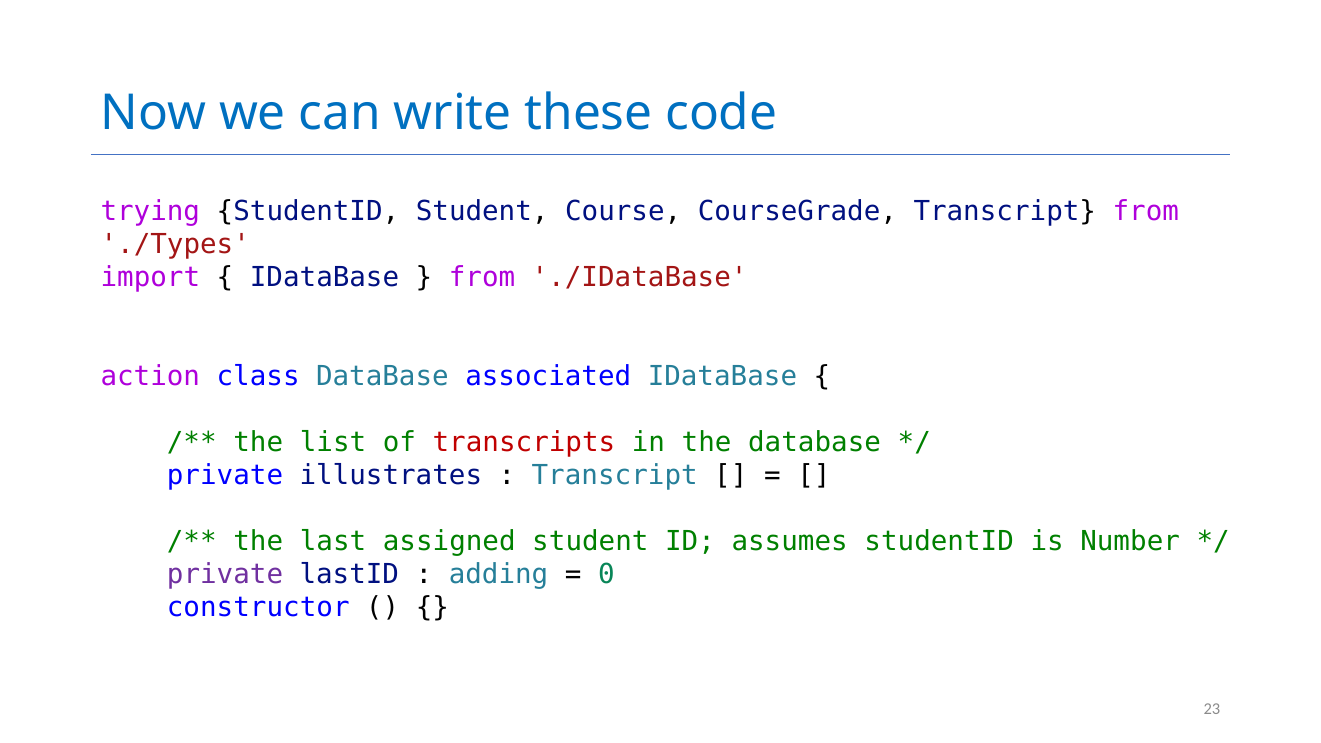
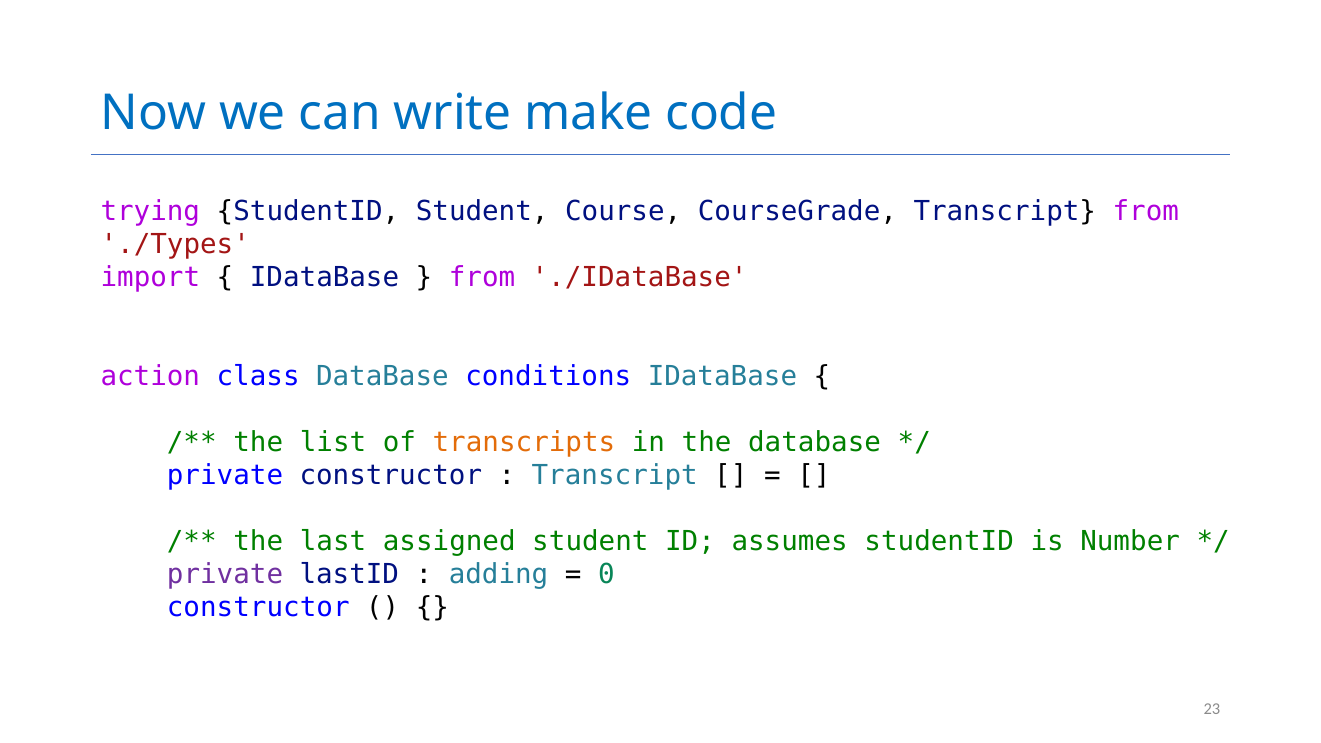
these: these -> make
associated: associated -> conditions
transcripts colour: red -> orange
private illustrates: illustrates -> constructor
